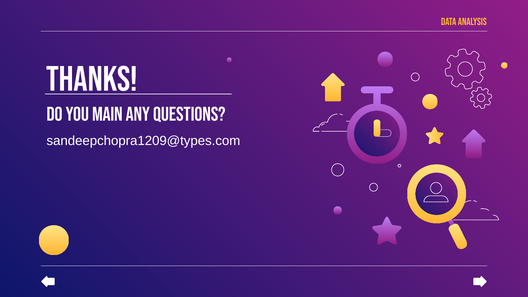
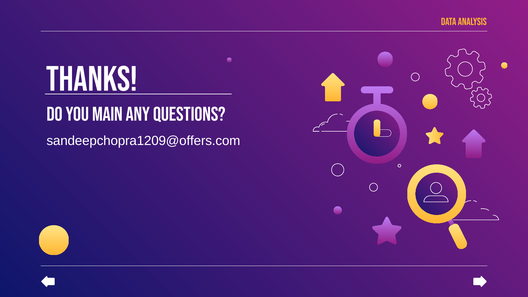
sandeepchopra1209@types.com: sandeepchopra1209@types.com -> sandeepchopra1209@offers.com
